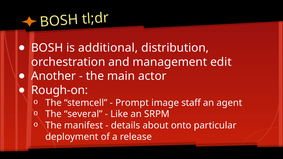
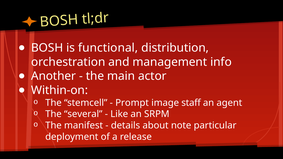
additional: additional -> functional
edit: edit -> info
Rough-on: Rough-on -> Within-on
onto: onto -> note
